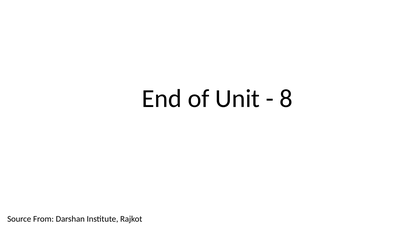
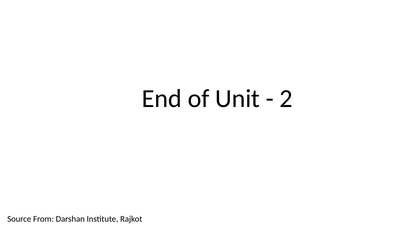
8: 8 -> 2
